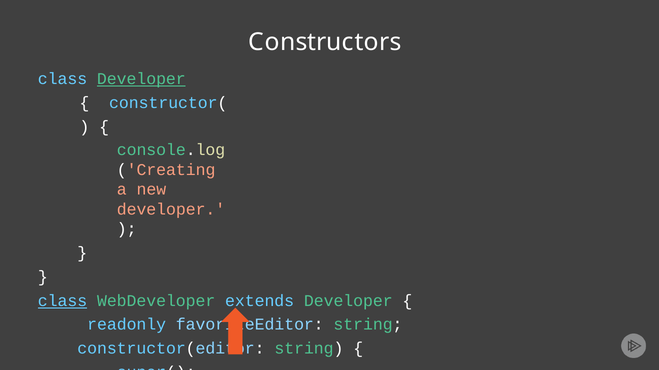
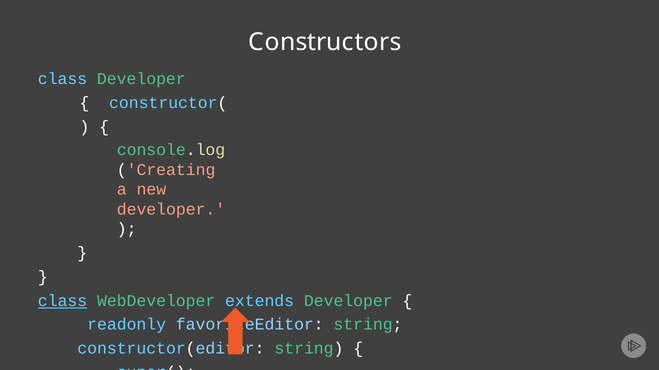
Developer at (141, 79) underline: present -> none
